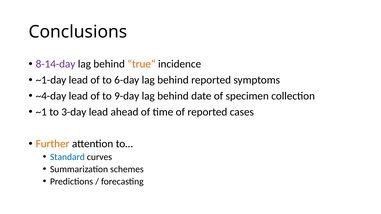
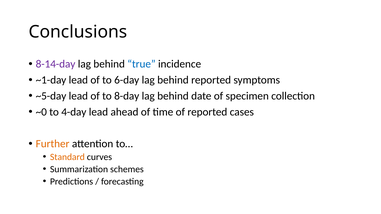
true colour: orange -> blue
~4-day: ~4-day -> ~5-day
9-day: 9-day -> 8-day
~1: ~1 -> ~0
3-day: 3-day -> 4-day
Standard colour: blue -> orange
